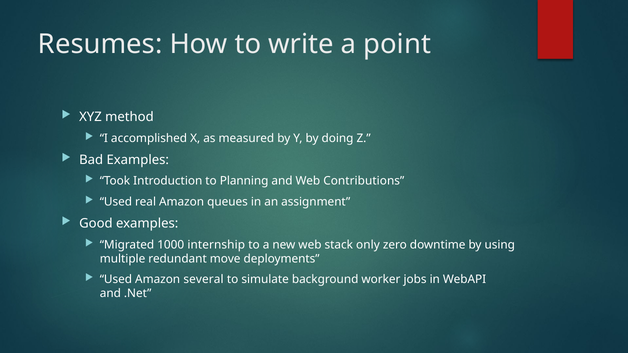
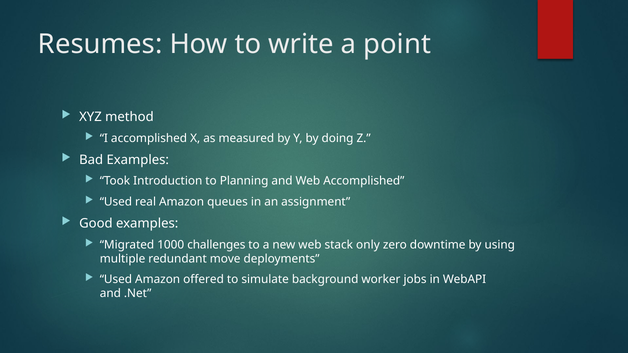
Web Contributions: Contributions -> Accomplished
internship: internship -> challenges
several: several -> offered
